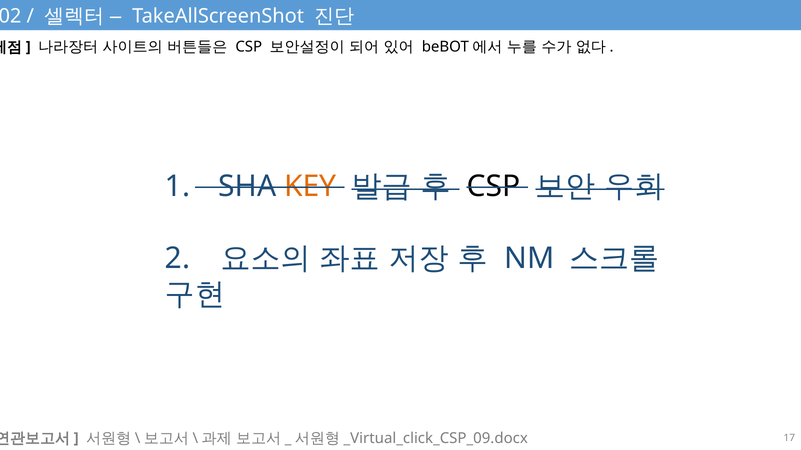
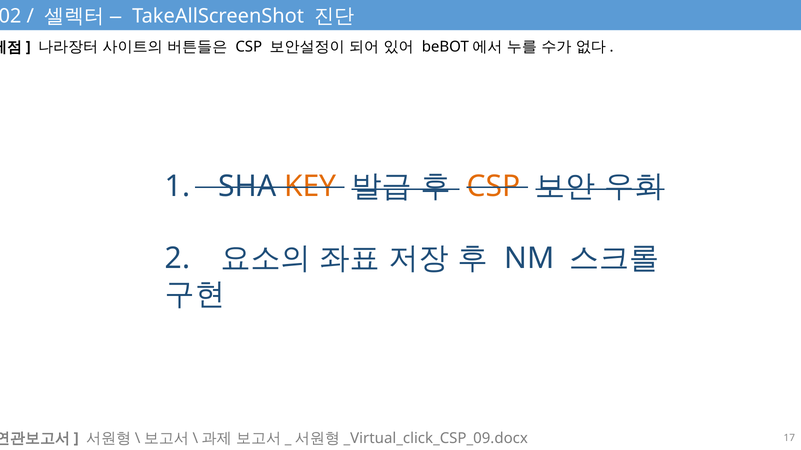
CSP at (494, 186) colour: black -> orange
